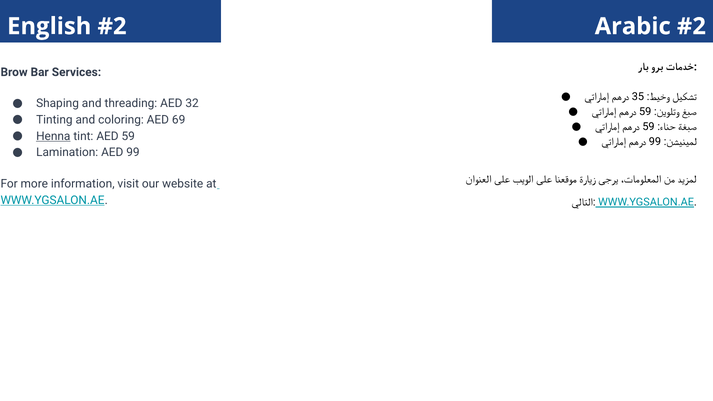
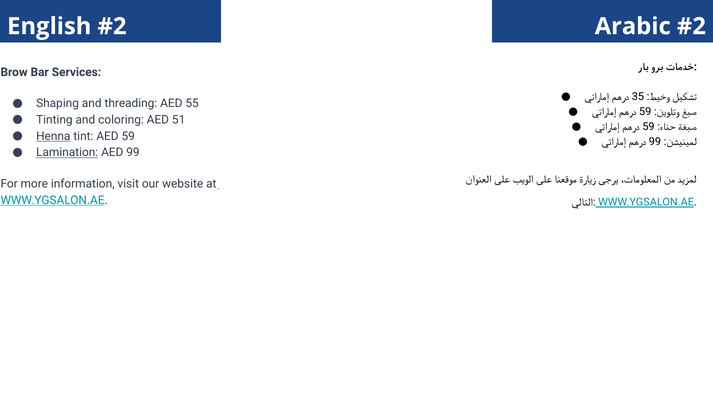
32: 32 -> 55
69: 69 -> 51
Lamination underline: none -> present
